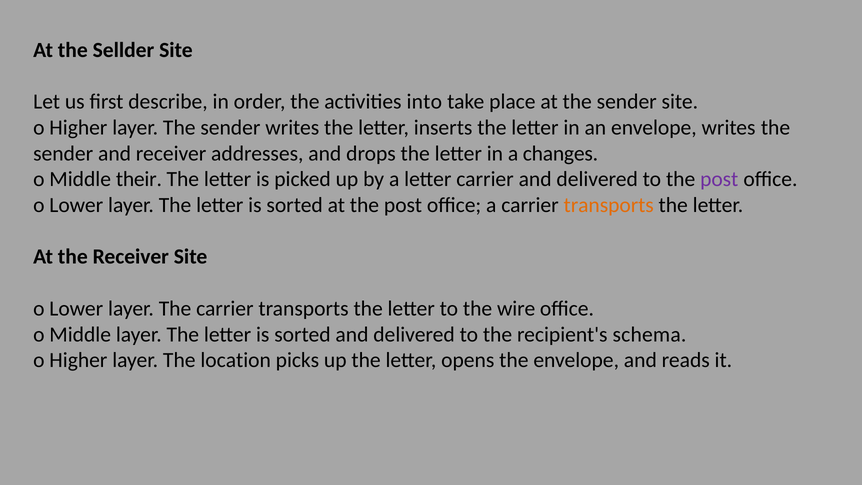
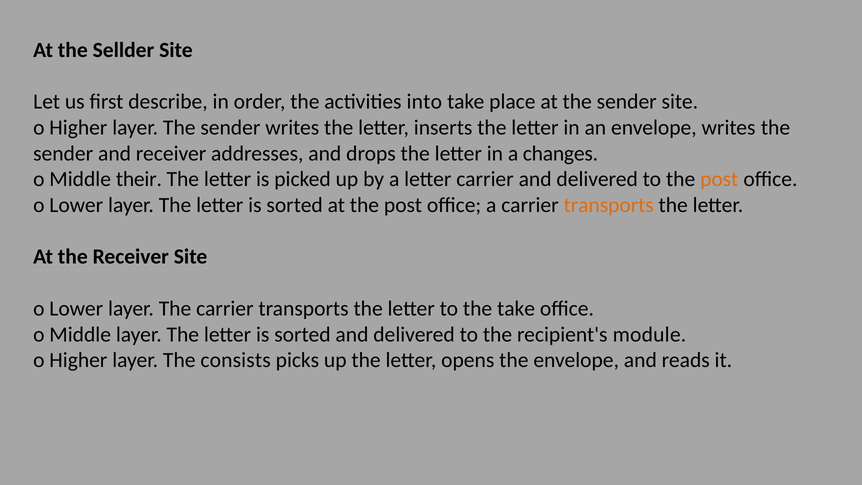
post at (719, 179) colour: purple -> orange
the wire: wire -> take
schema: schema -> module
location: location -> consists
